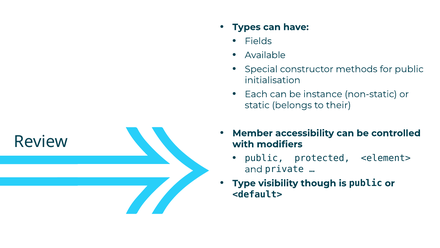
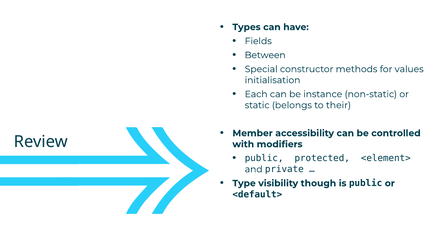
Available: Available -> Between
for public: public -> values
